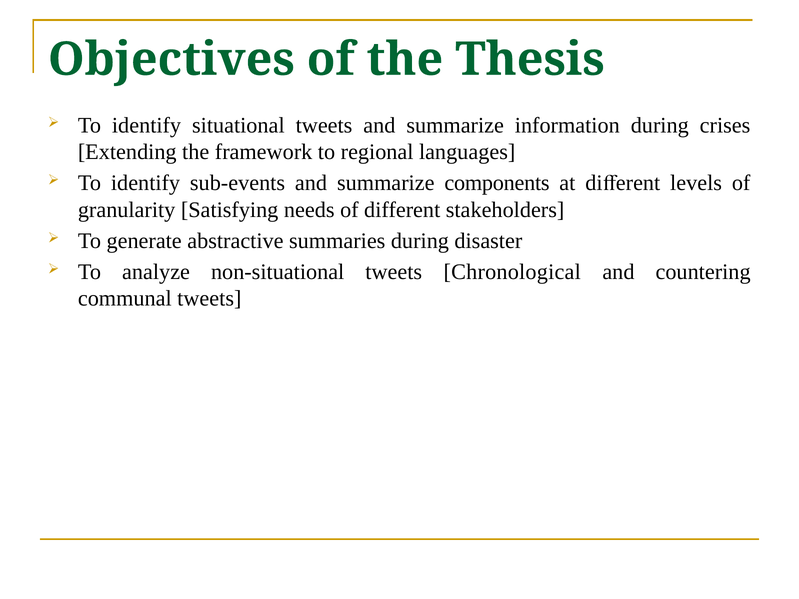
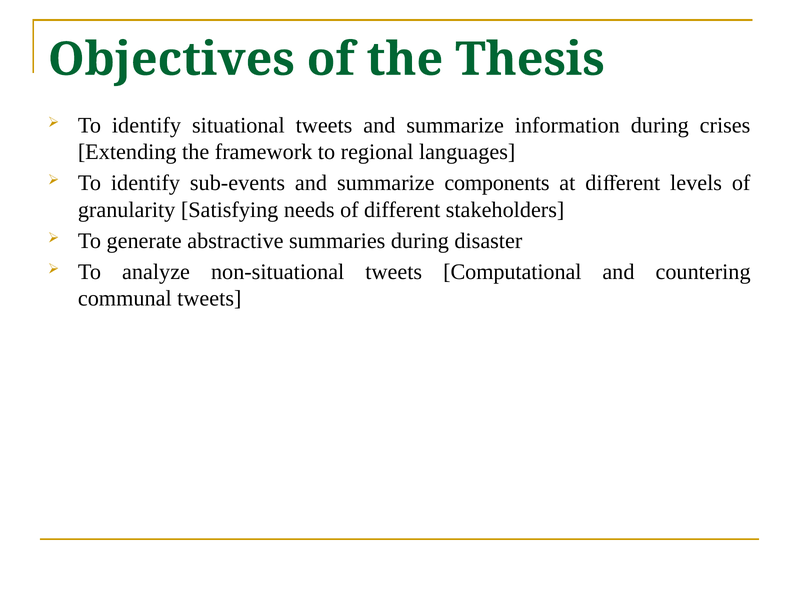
Chronological: Chronological -> Computational
